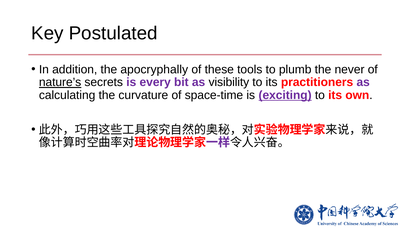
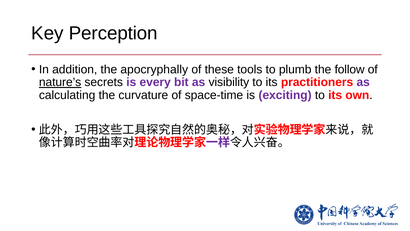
Postulated: Postulated -> Perception
never: never -> follow
exciting underline: present -> none
